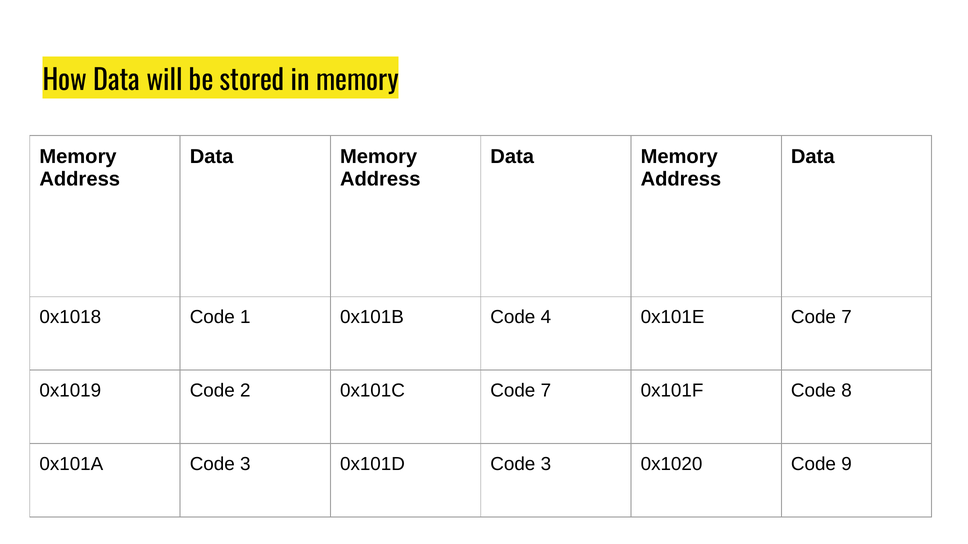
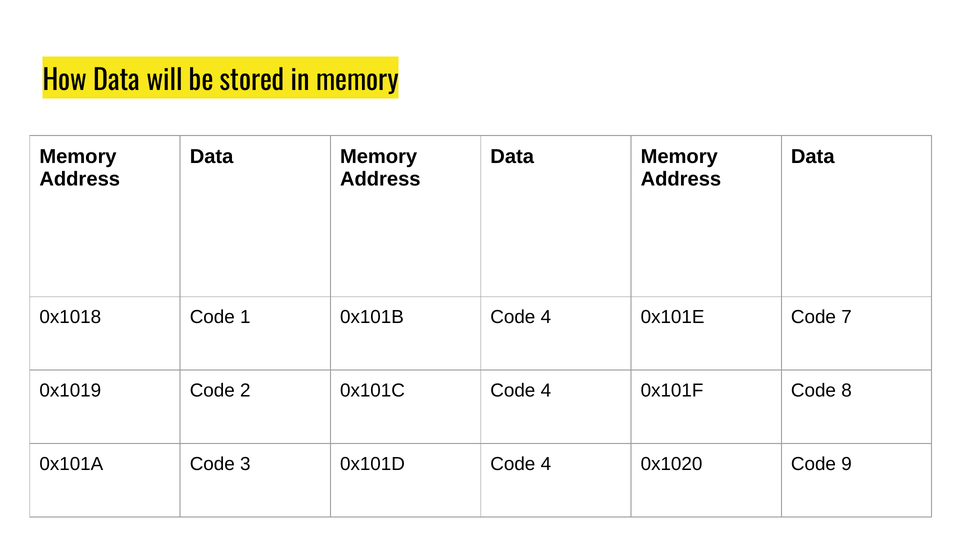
0x101C Code 7: 7 -> 4
0x101D Code 3: 3 -> 4
